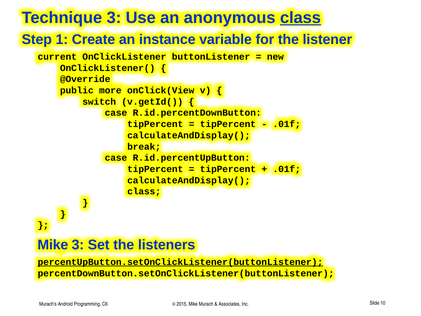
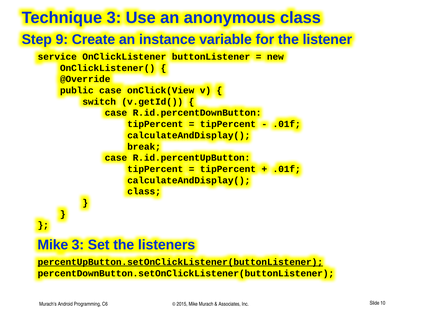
class at (300, 18) underline: present -> none
1: 1 -> 9
current: current -> service
public more: more -> case
